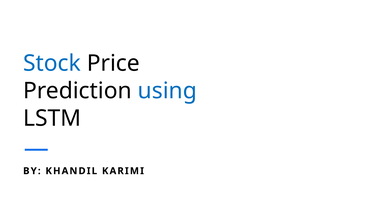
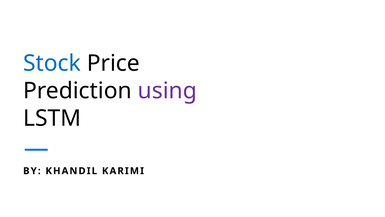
using colour: blue -> purple
